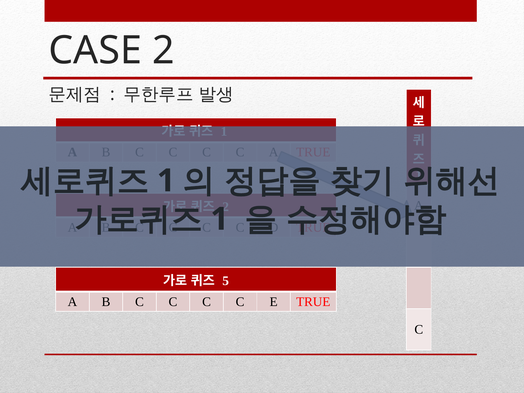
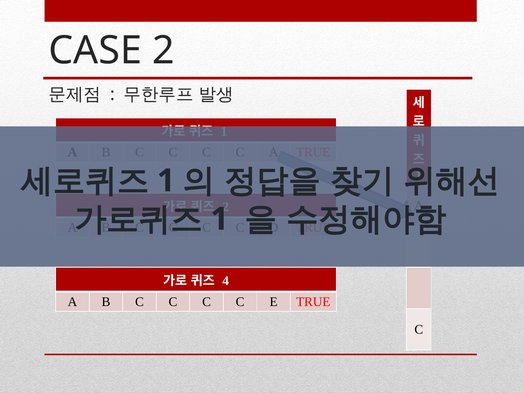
5: 5 -> 4
